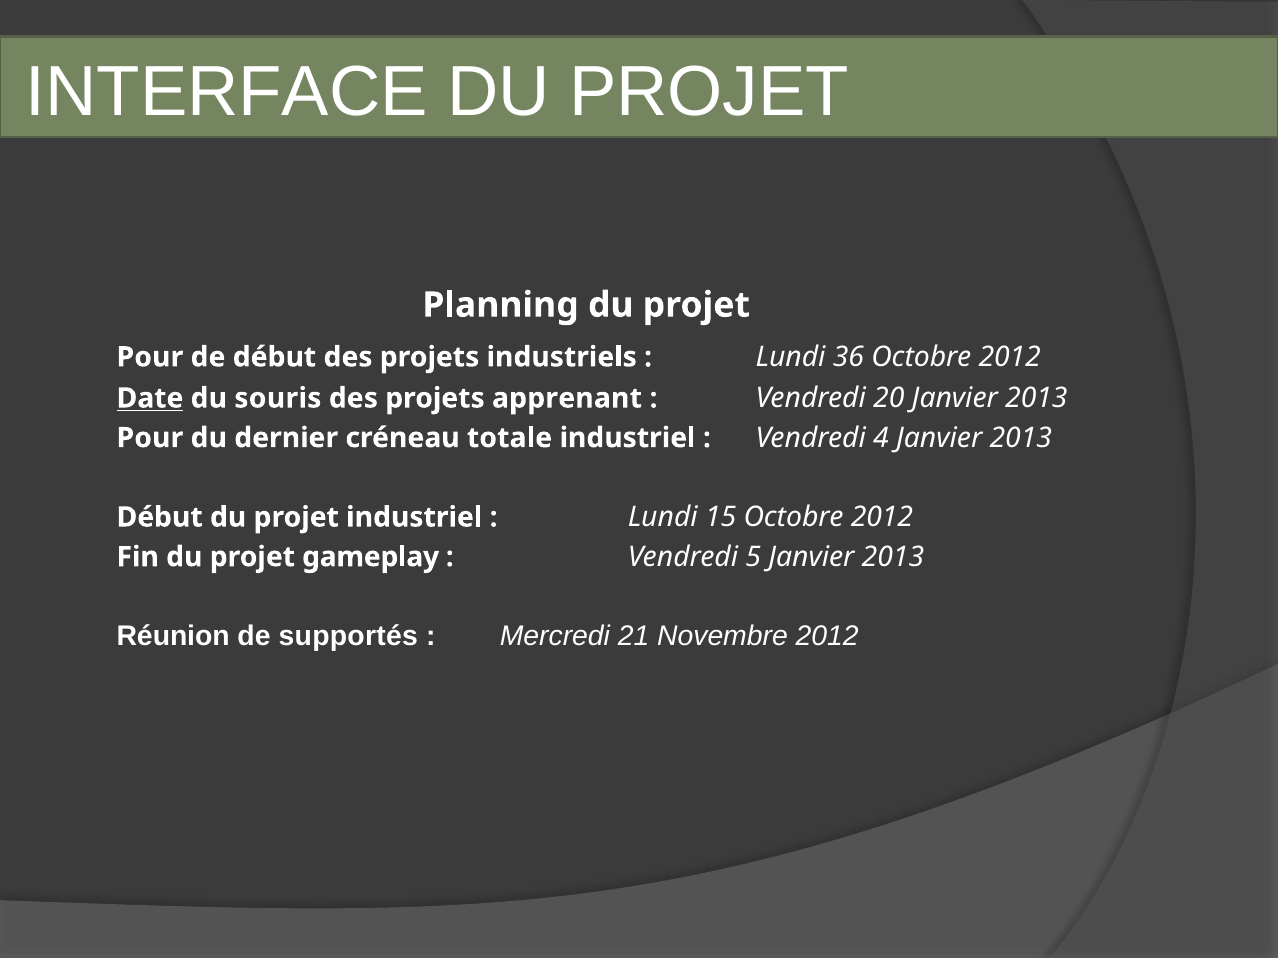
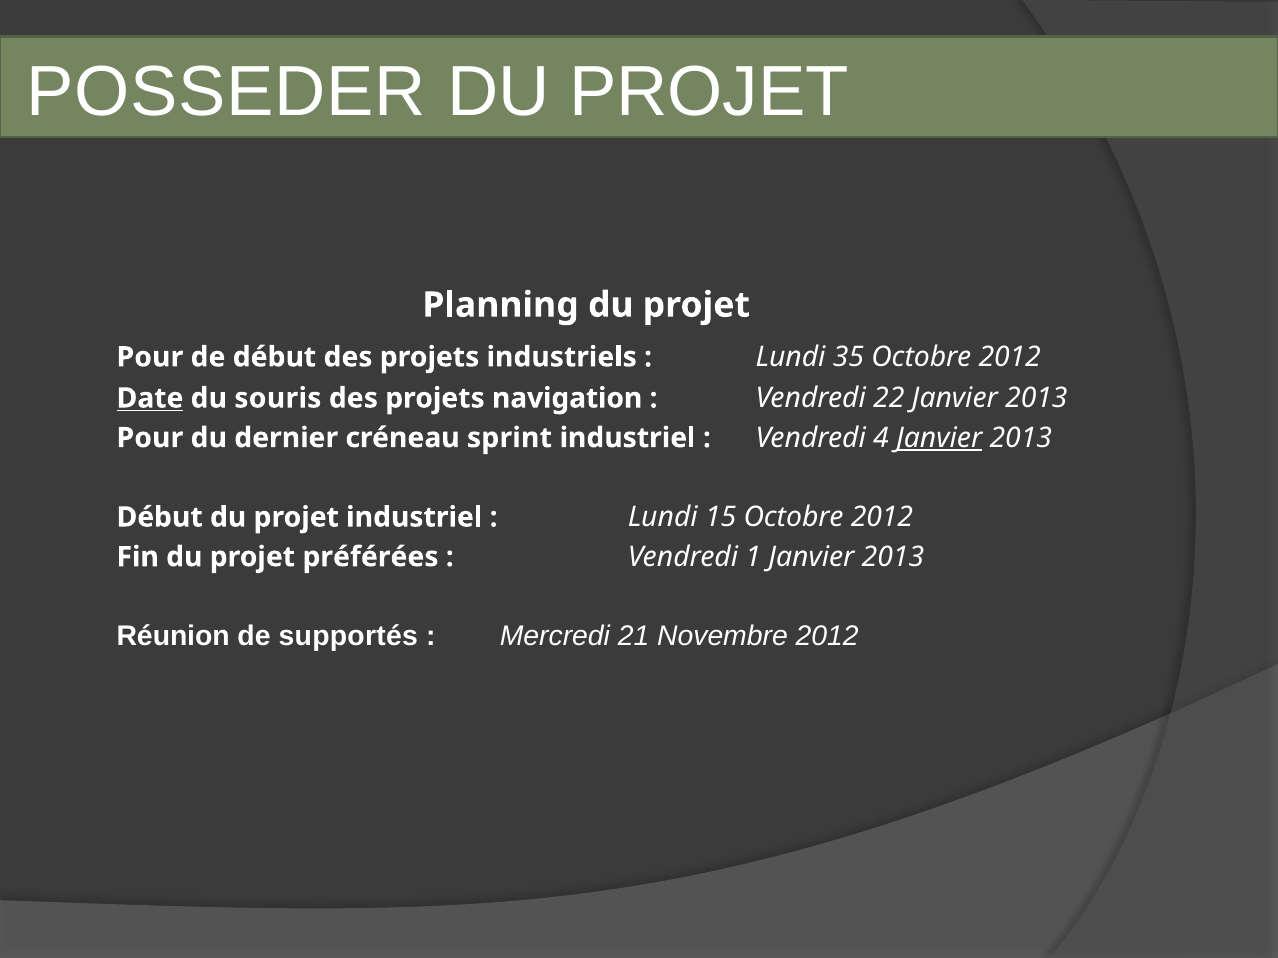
INTERFACE: INTERFACE -> POSSEDER
36: 36 -> 35
apprenant: apprenant -> navigation
20: 20 -> 22
totale: totale -> sprint
Janvier at (939, 438) underline: none -> present
gameplay: gameplay -> préférées
5: 5 -> 1
